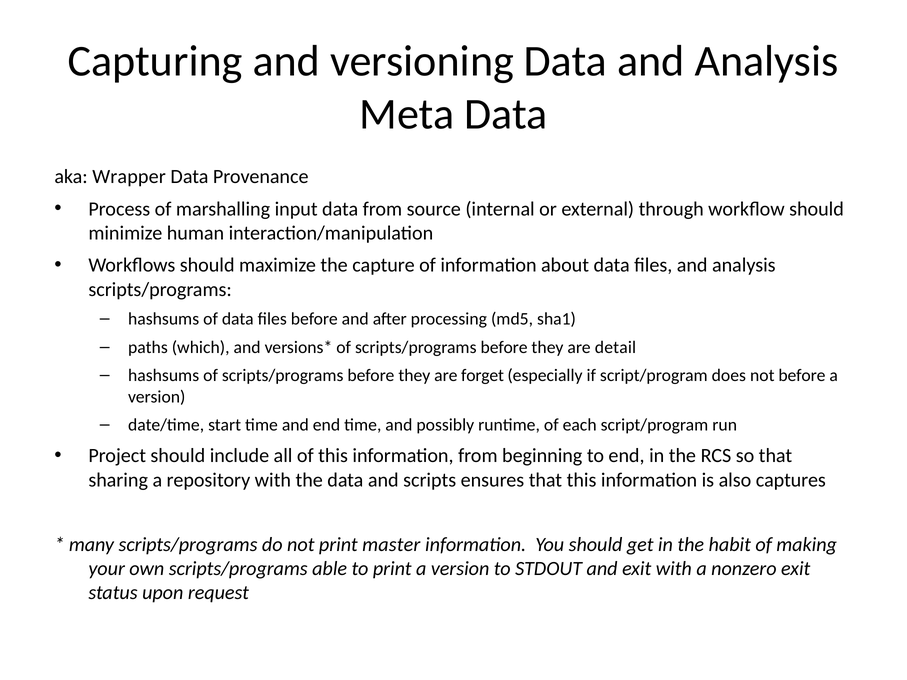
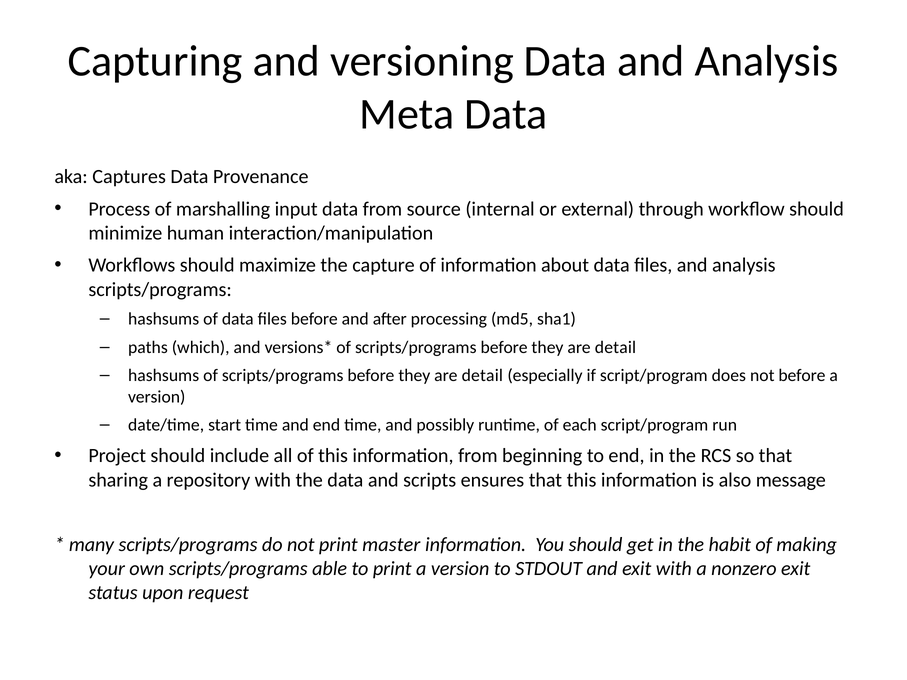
Wrapper: Wrapper -> Captures
forget at (483, 376): forget -> detail
captures: captures -> message
